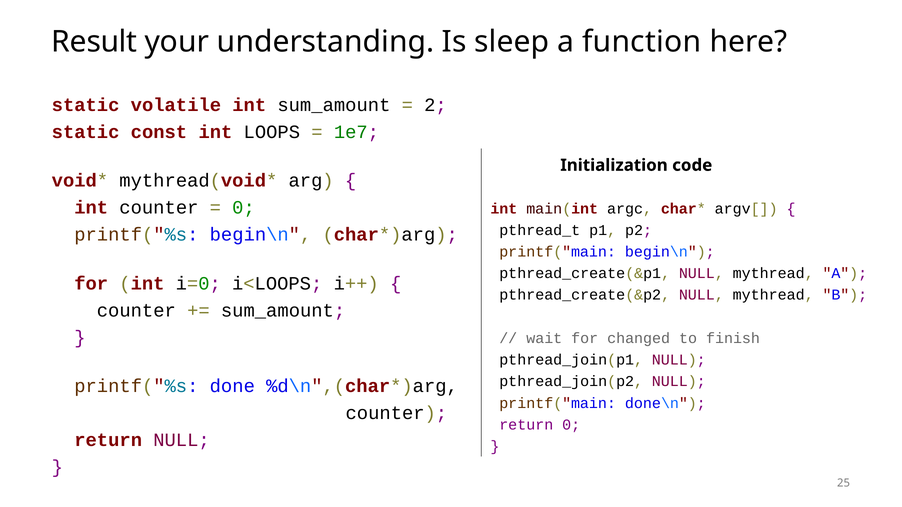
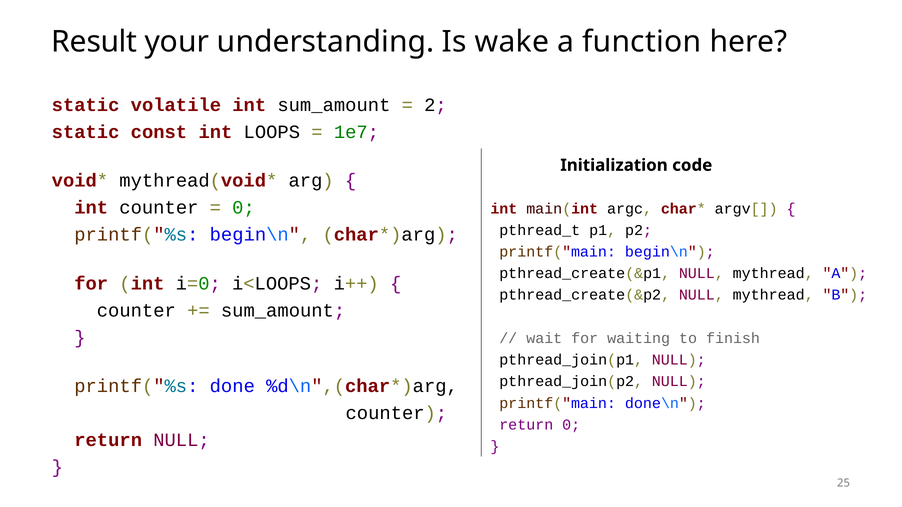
sleep: sleep -> wake
changed: changed -> waiting
